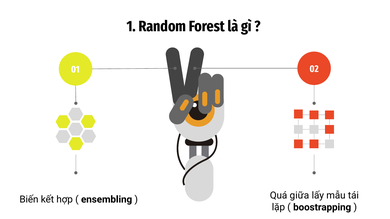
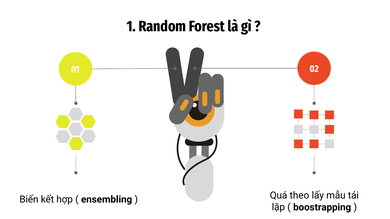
giữa: giữa -> theo
